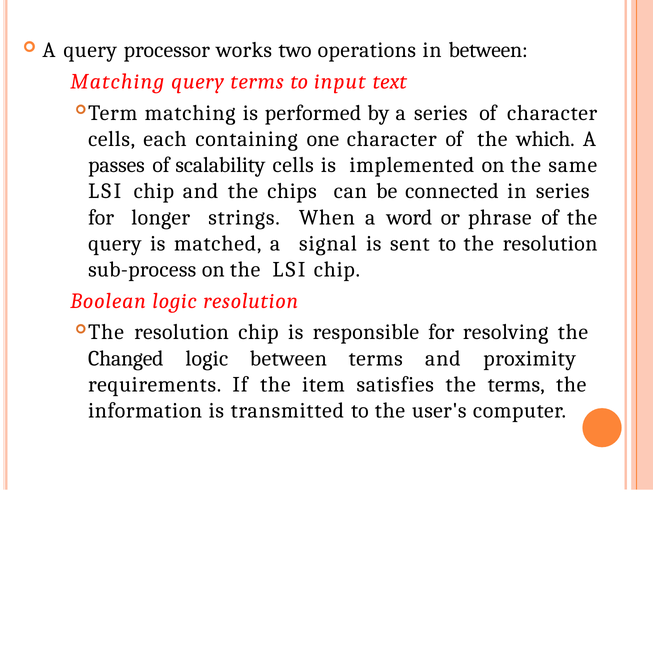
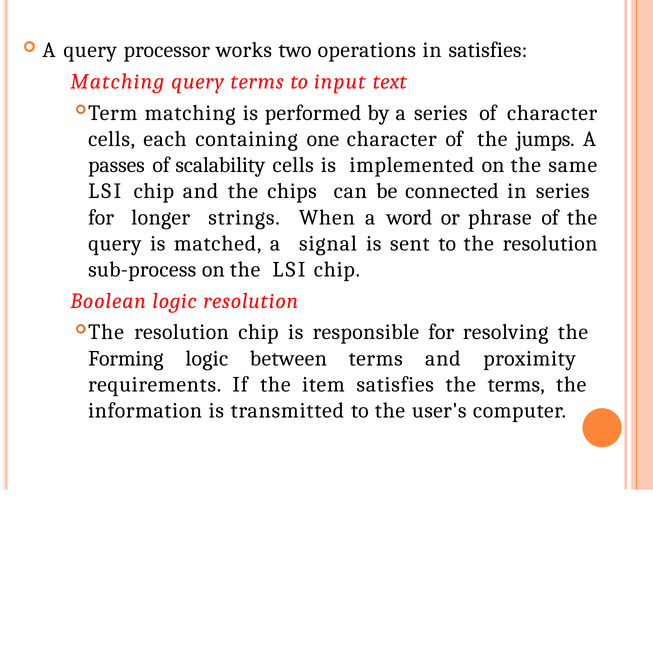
in between: between -> satisfies
which: which -> jumps
Changed: Changed -> Forming
